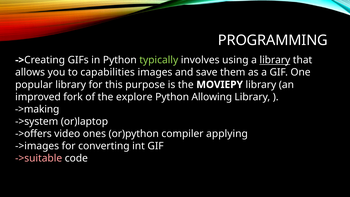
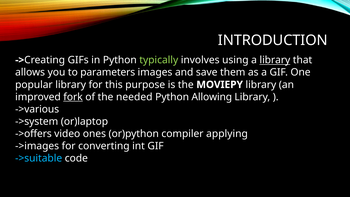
PROGRAMMING: PROGRAMMING -> INTRODUCTION
capabilities: capabilities -> parameters
fork underline: none -> present
explore: explore -> needed
->making: ->making -> ->various
->suitable colour: pink -> light blue
